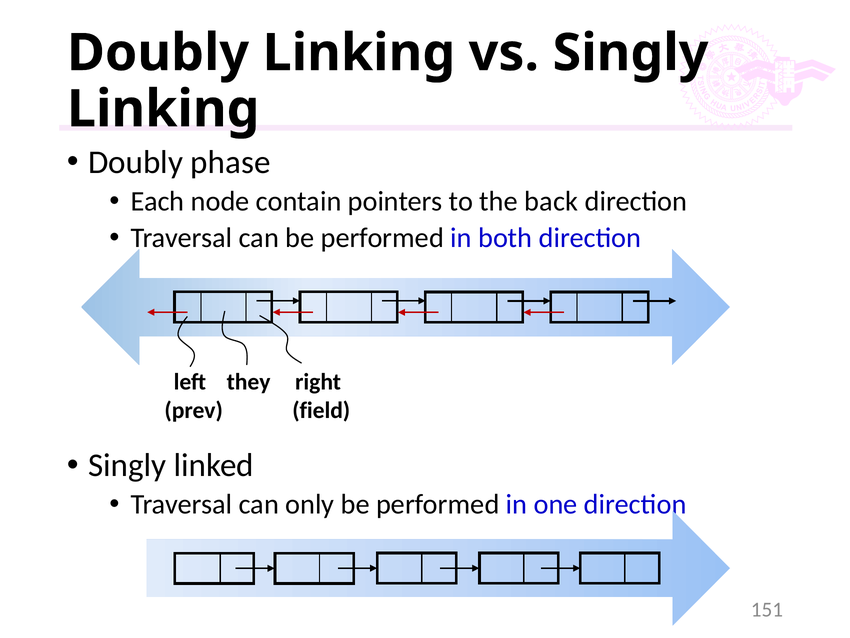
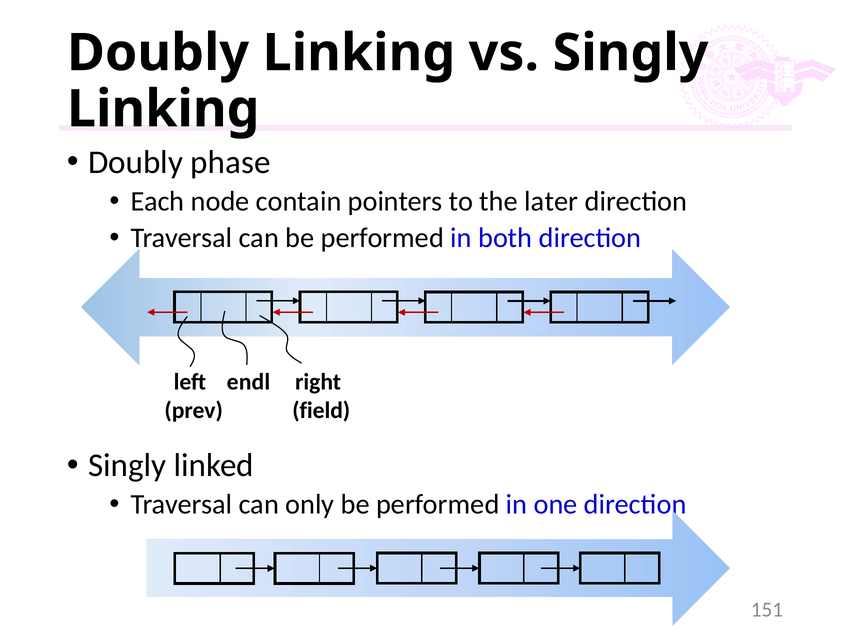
back: back -> later
they: they -> endl
